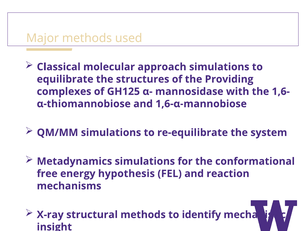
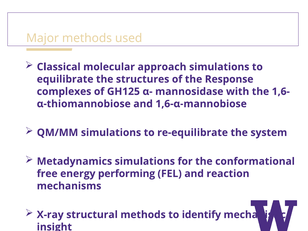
Providing: Providing -> Response
hypothesis: hypothesis -> performing
